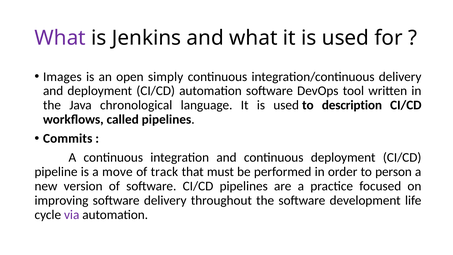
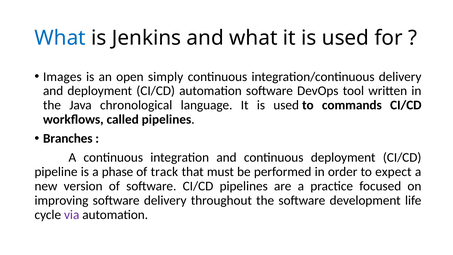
What at (60, 38) colour: purple -> blue
description: description -> commands
Commits: Commits -> Branches
move: move -> phase
person: person -> expect
